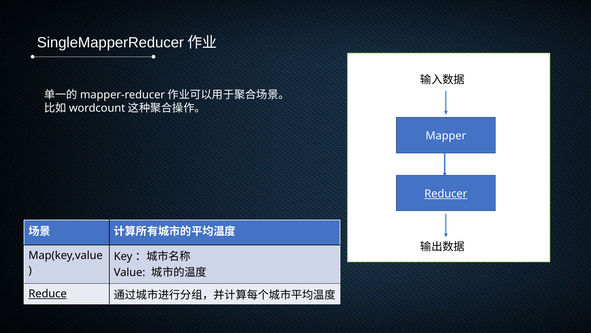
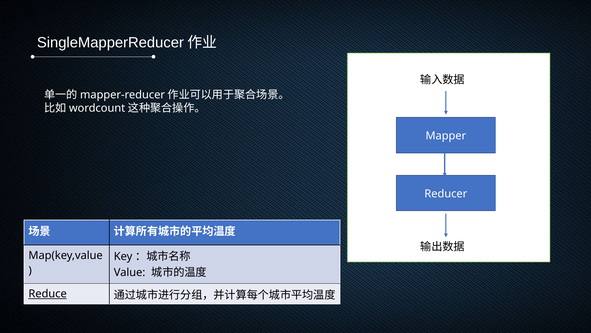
Reducer underline: present -> none
